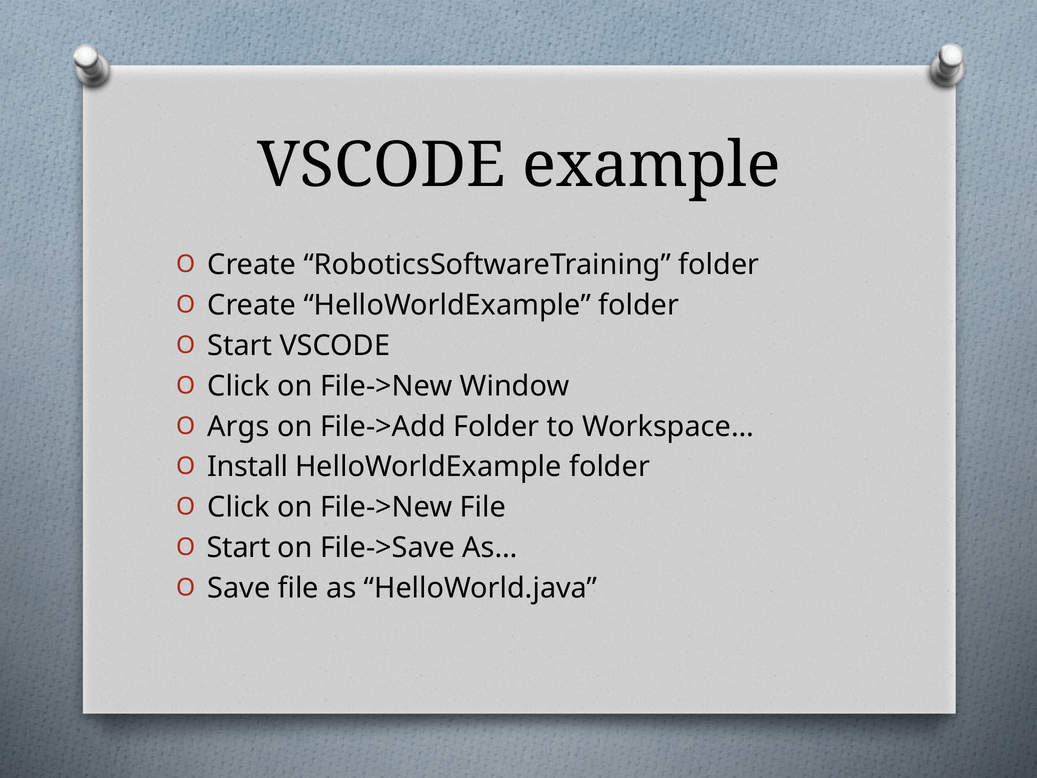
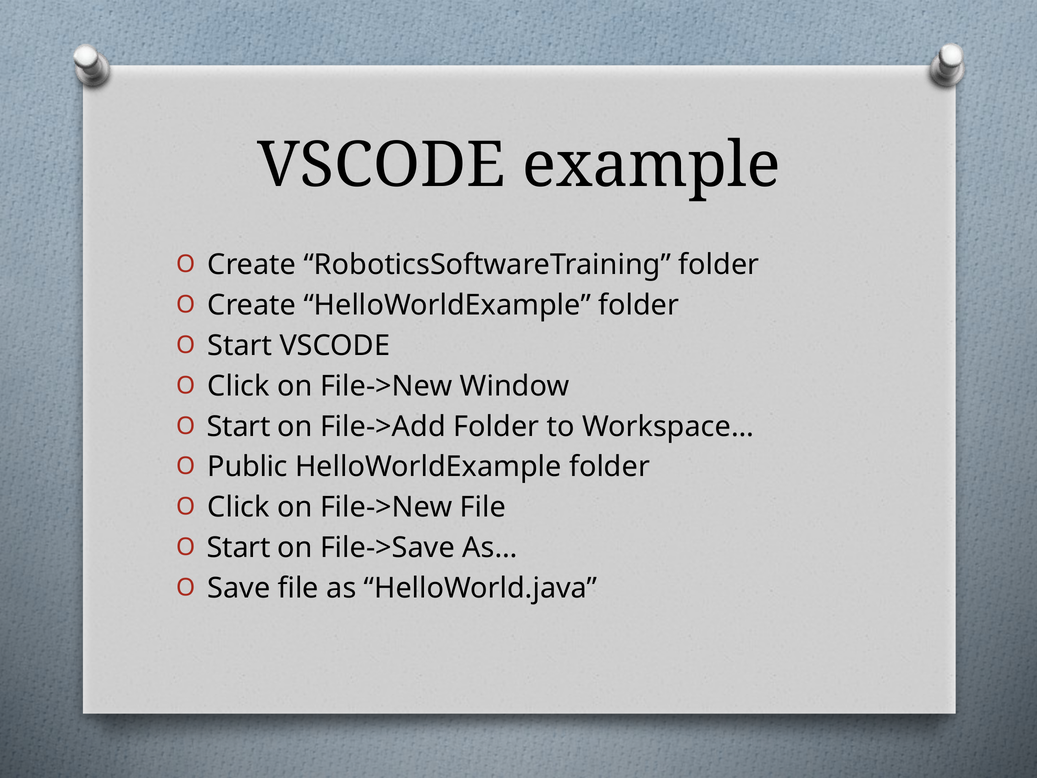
Args at (238, 426): Args -> Start
Install: Install -> Public
